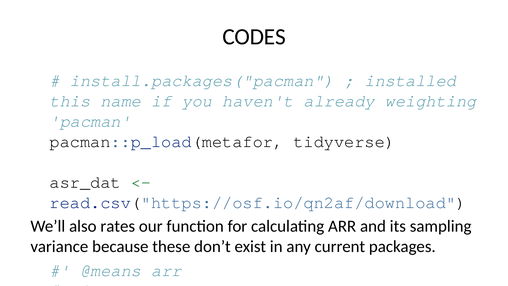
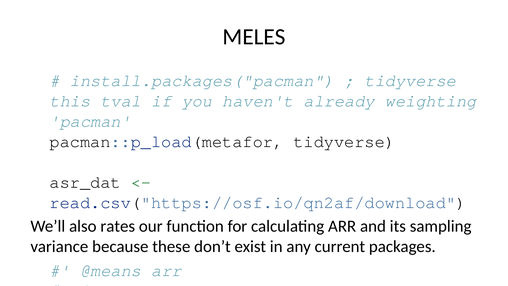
CODES: CODES -> MELES
installed at (410, 81): installed -> tidyverse
name: name -> tval
